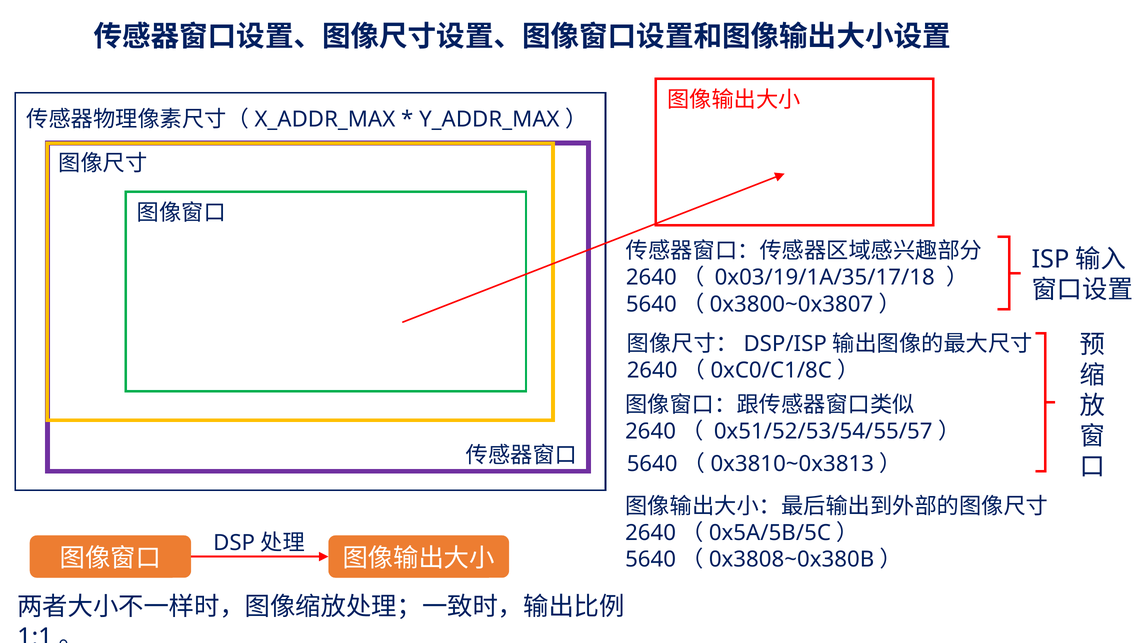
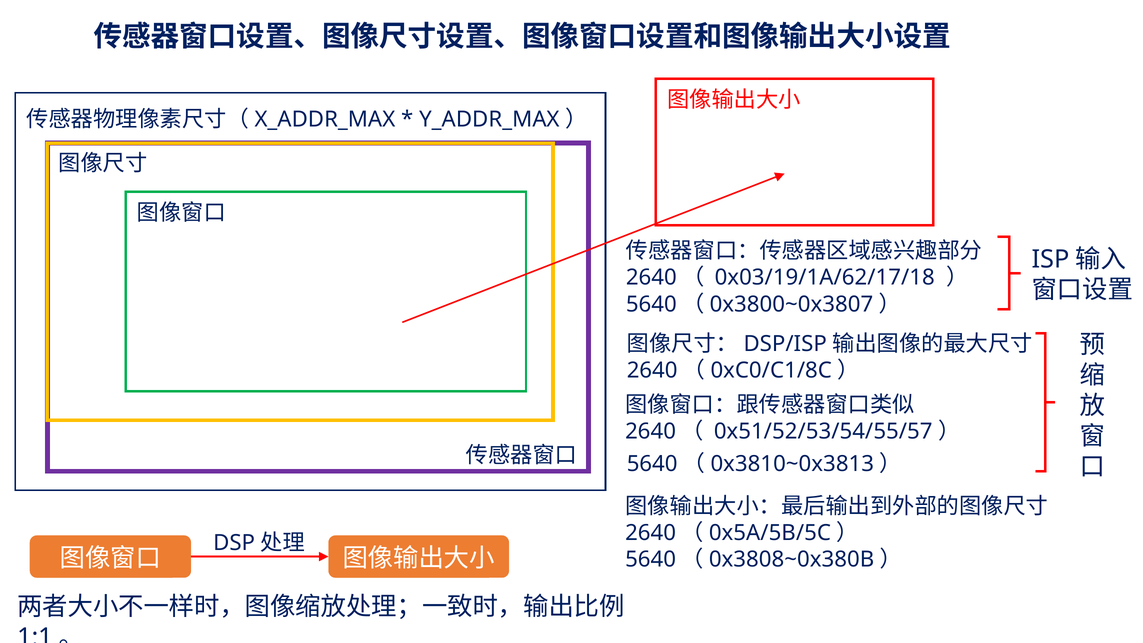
0x03/19/1A/35/17/18: 0x03/19/1A/35/17/18 -> 0x03/19/1A/62/17/18
